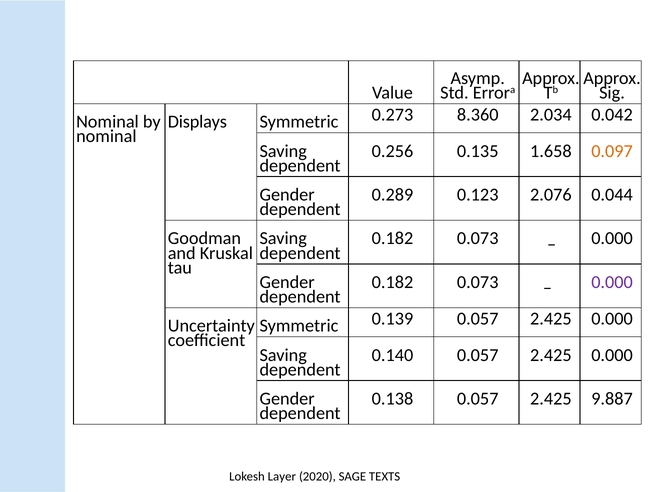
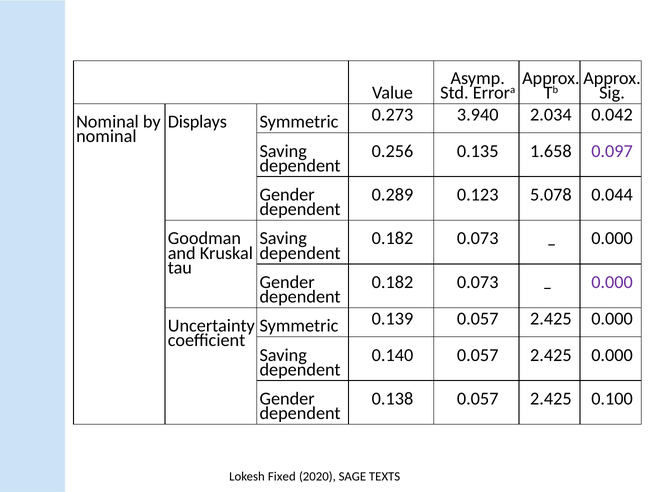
8.360: 8.360 -> 3.940
0.097 colour: orange -> purple
2.076: 2.076 -> 5.078
9.887: 9.887 -> 0.100
Layer: Layer -> Fixed
